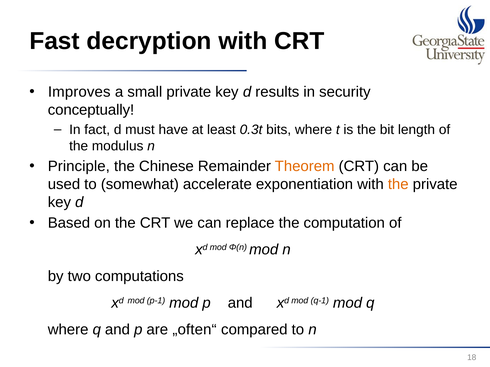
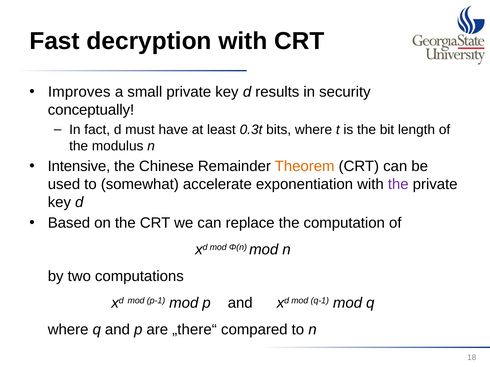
Principle: Principle -> Intensive
the at (398, 184) colour: orange -> purple
„often“: „often“ -> „there“
